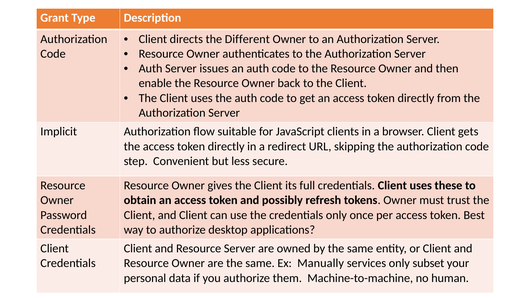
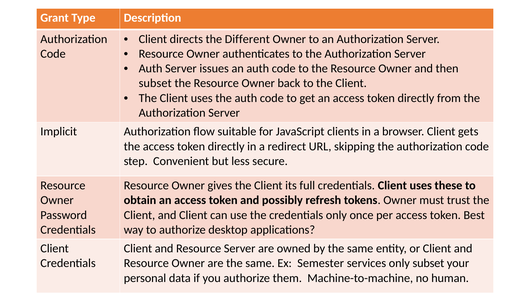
enable at (155, 83): enable -> subset
Manually: Manually -> Semester
